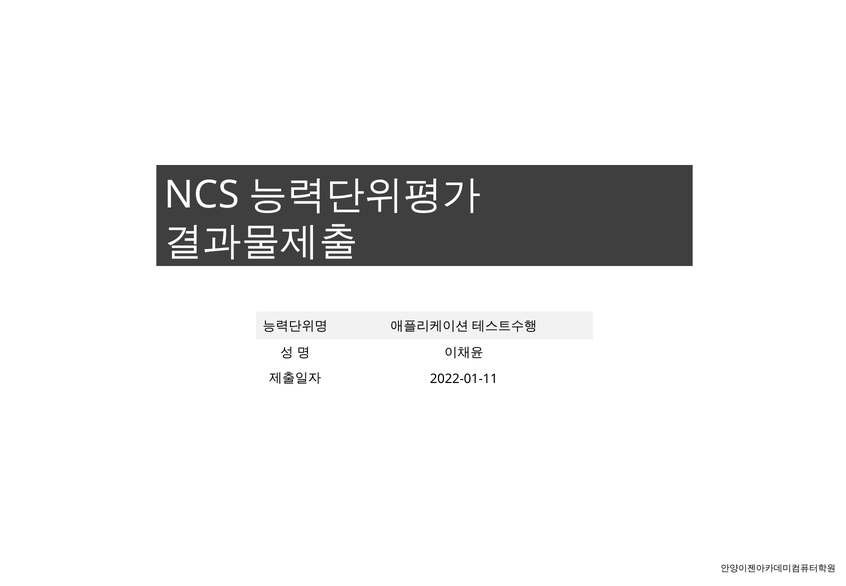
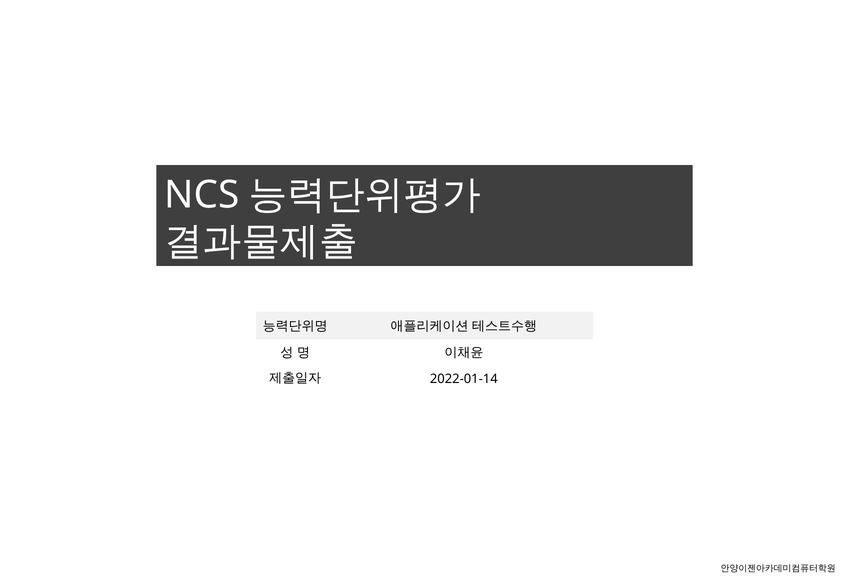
2022-01-11: 2022-01-11 -> 2022-01-14
